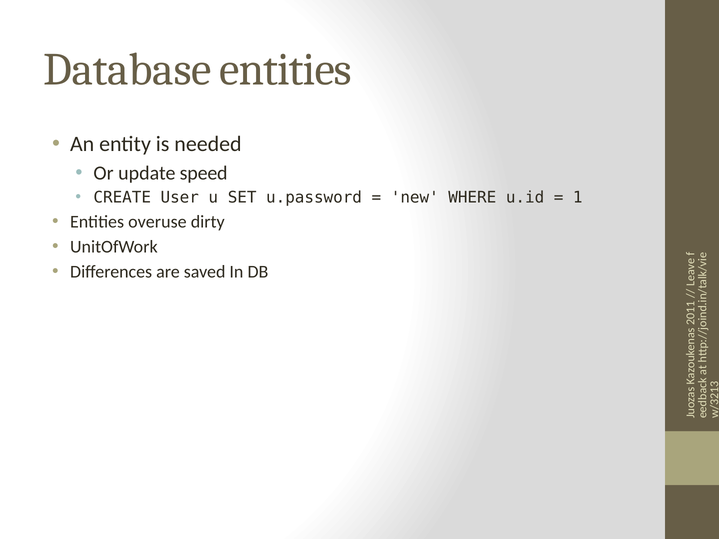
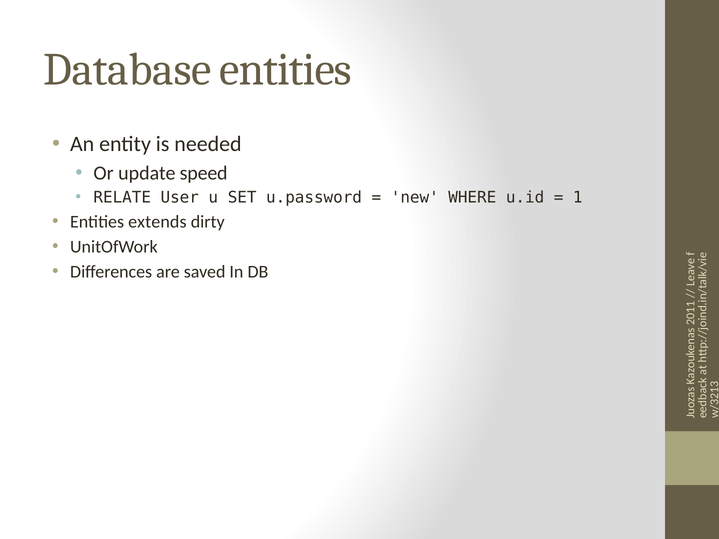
CREATE: CREATE -> RELATE
overuse: overuse -> extends
